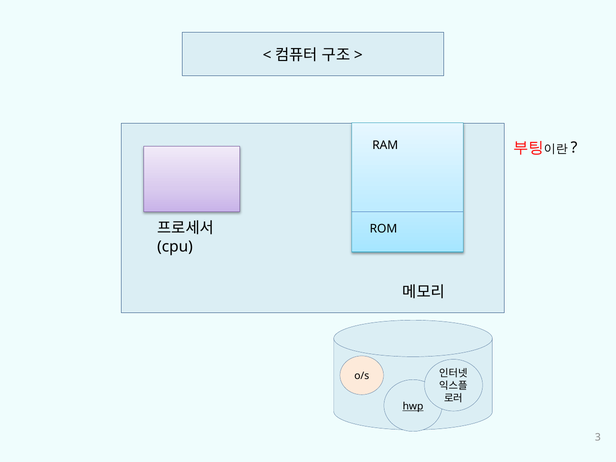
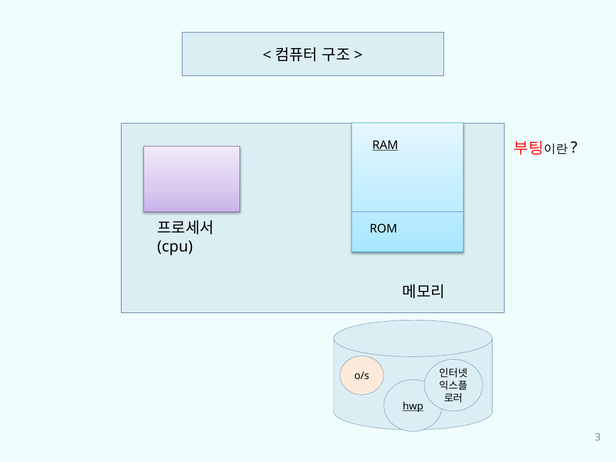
RAM underline: none -> present
